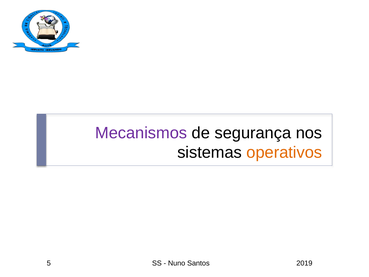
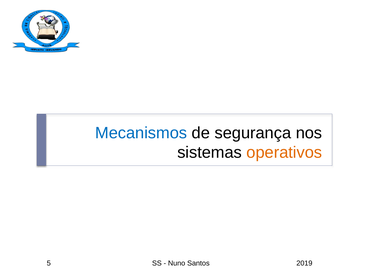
Mecanismos colour: purple -> blue
